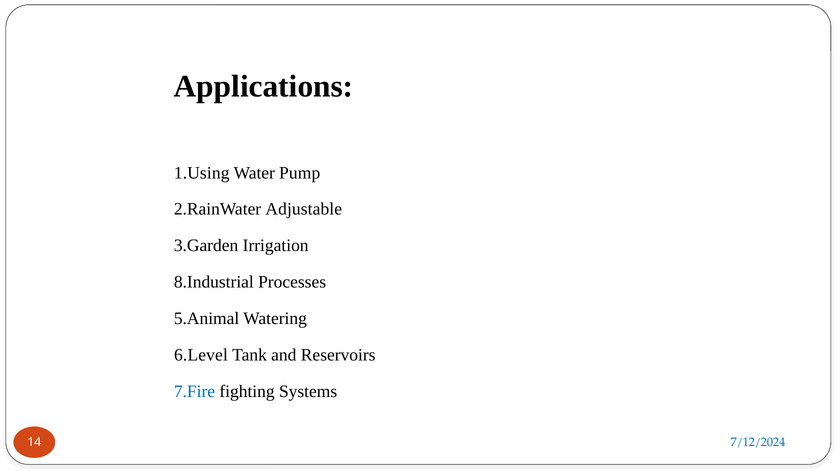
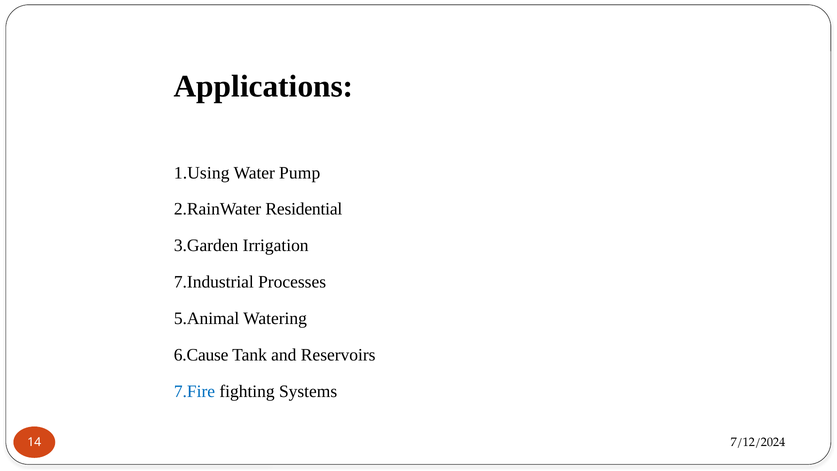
Adjustable: Adjustable -> Residential
8.Industrial: 8.Industrial -> 7.Industrial
6.Level: 6.Level -> 6.Cause
7/12/2024 colour: blue -> black
